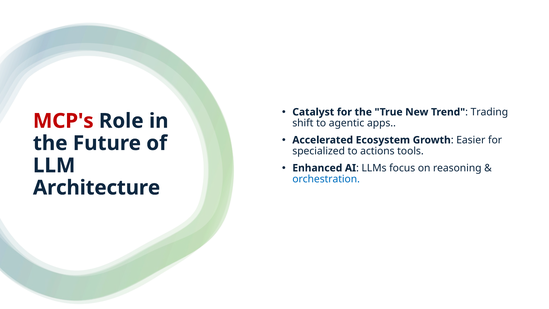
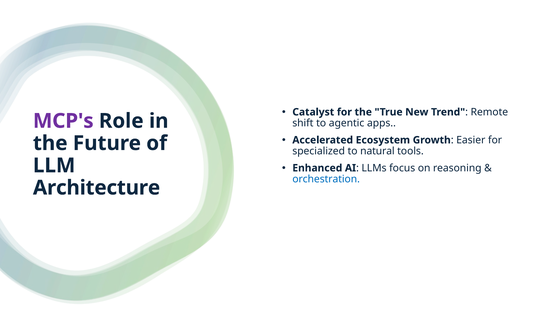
Trading: Trading -> Remote
MCP's colour: red -> purple
actions: actions -> natural
